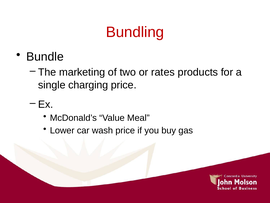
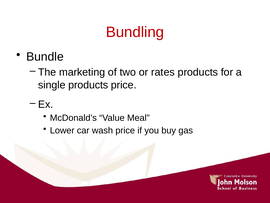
single charging: charging -> products
